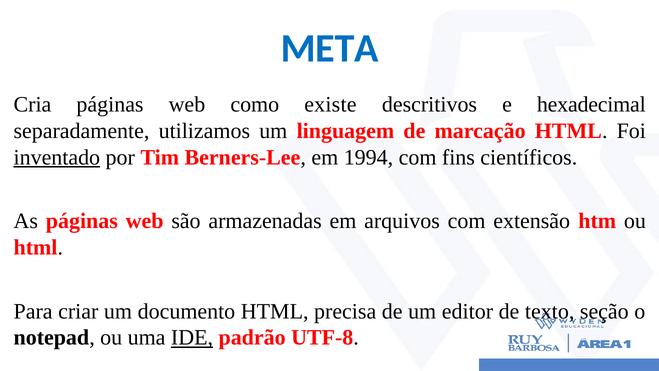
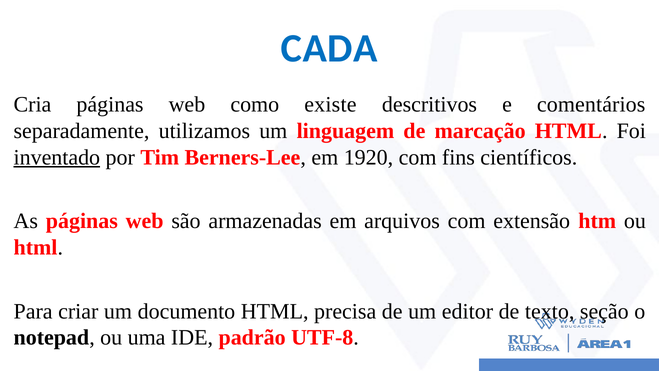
META: META -> CADA
hexadecimal: hexadecimal -> comentários
1994: 1994 -> 1920
IDE underline: present -> none
